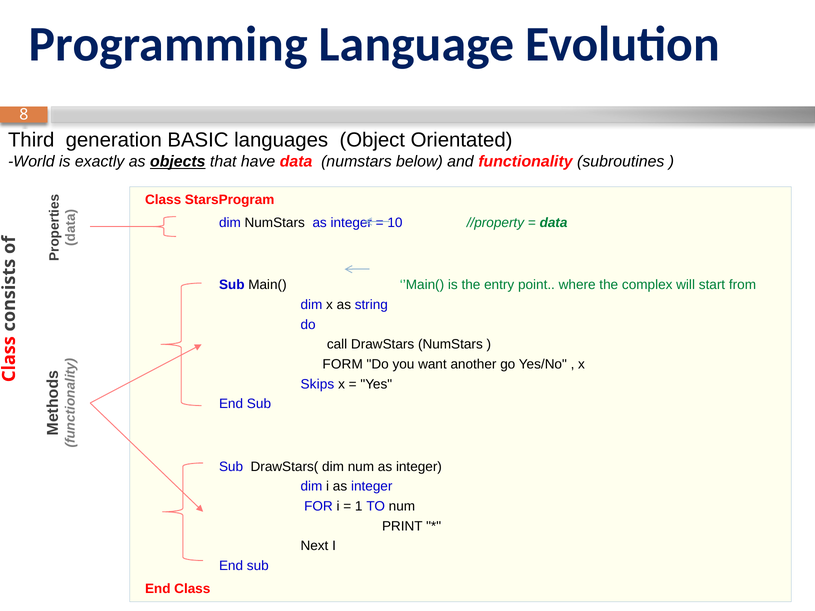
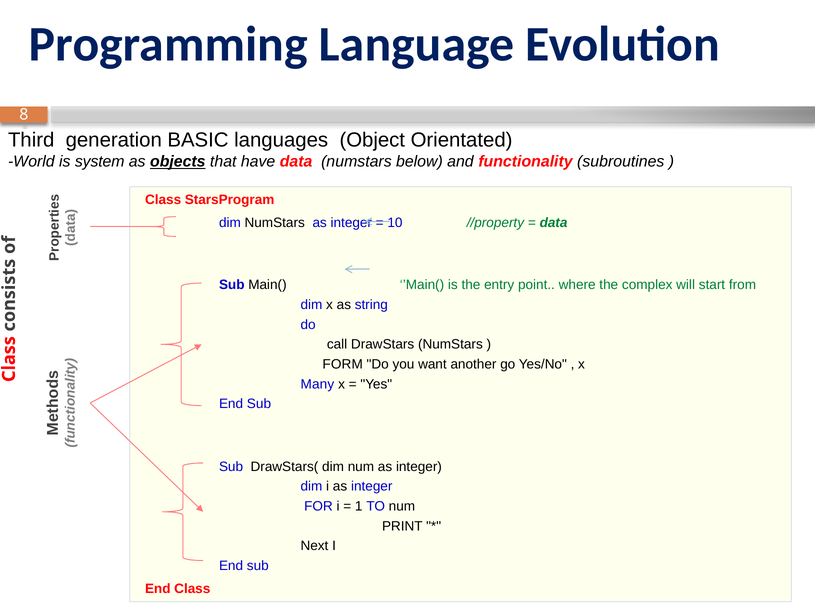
exactly: exactly -> system
Skips: Skips -> Many
